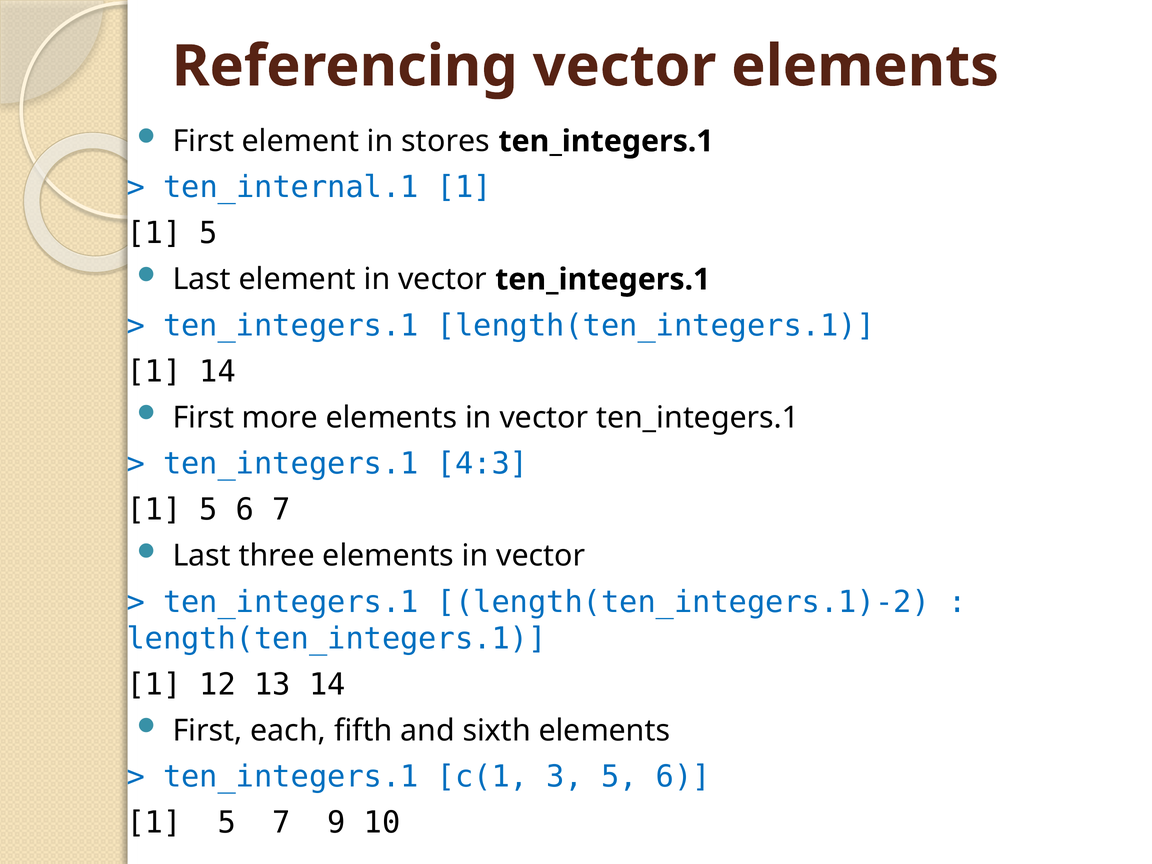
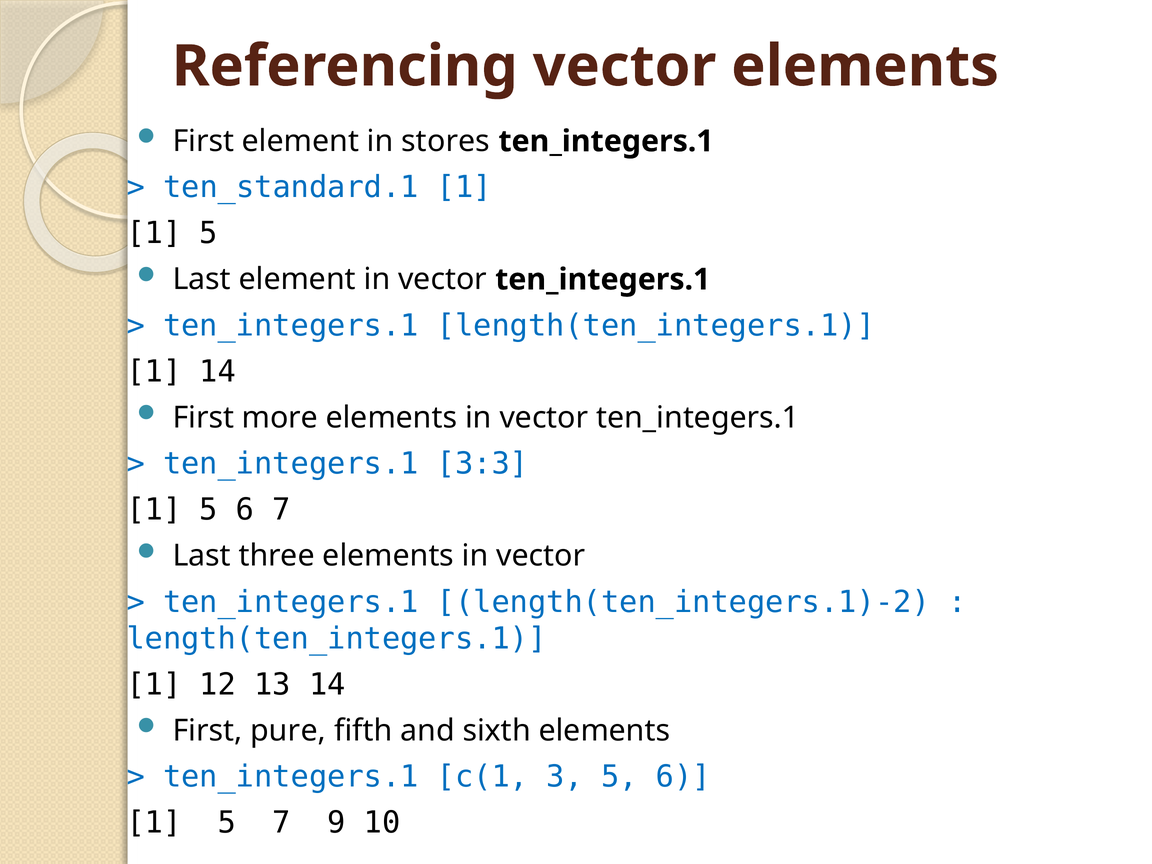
ten_internal.1: ten_internal.1 -> ten_standard.1
4:3: 4:3 -> 3:3
each: each -> pure
